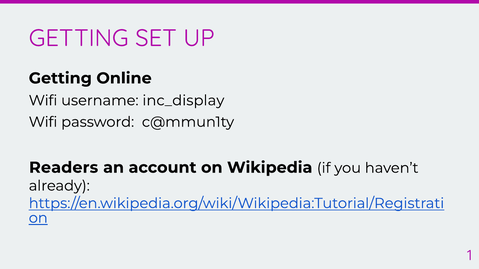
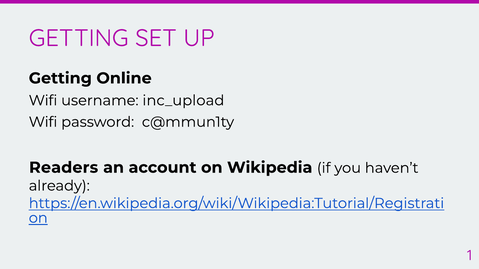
inc_display: inc_display -> inc_upload
